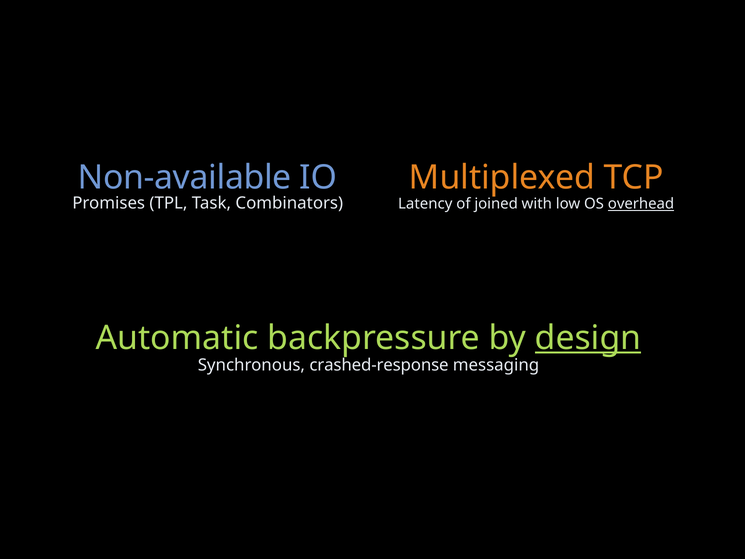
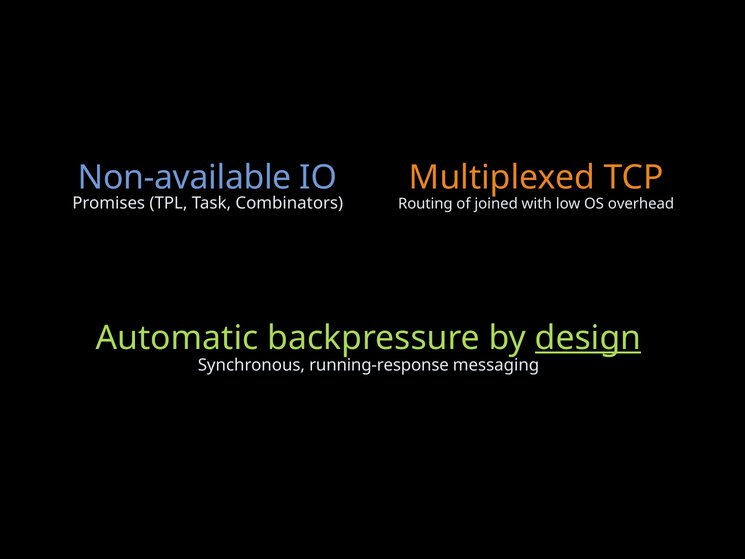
Latency: Latency -> Routing
overhead underline: present -> none
crashed-response: crashed-response -> running-response
